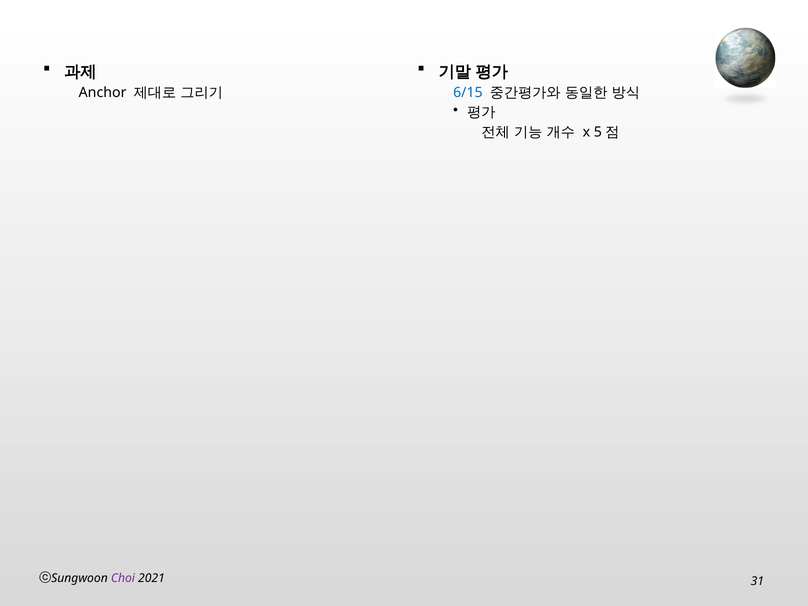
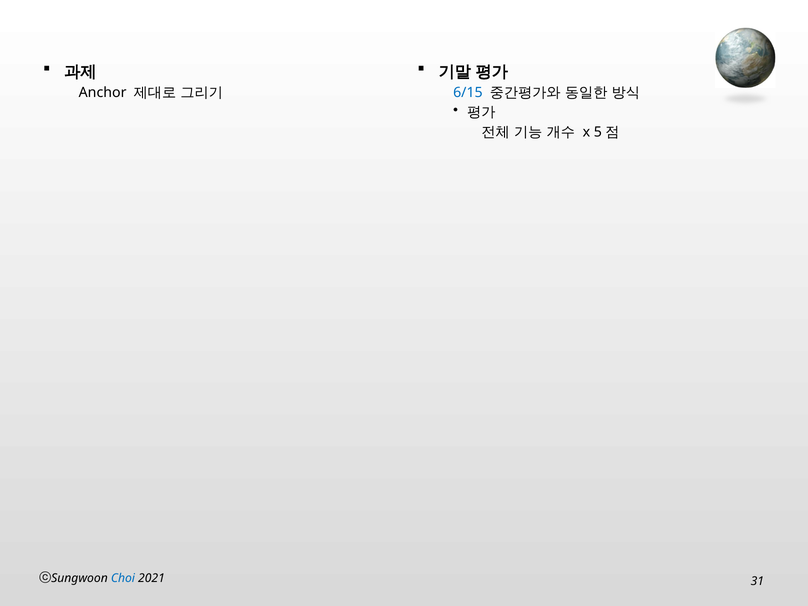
Choi colour: purple -> blue
